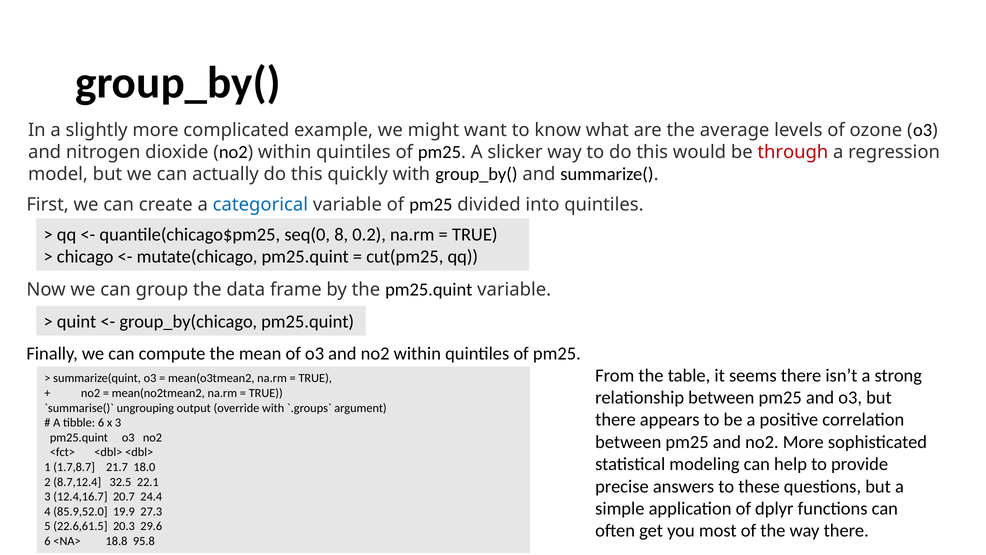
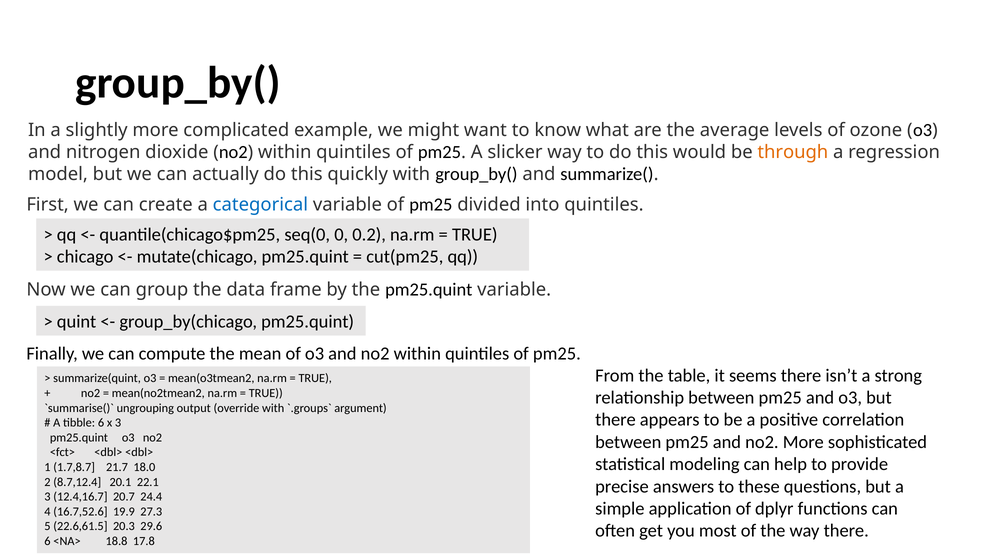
through colour: red -> orange
8: 8 -> 0
32.5: 32.5 -> 20.1
85.9,52.0: 85.9,52.0 -> 16.7,52.6
95.8: 95.8 -> 17.8
